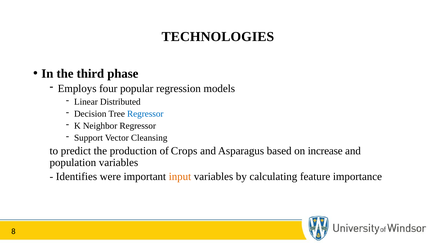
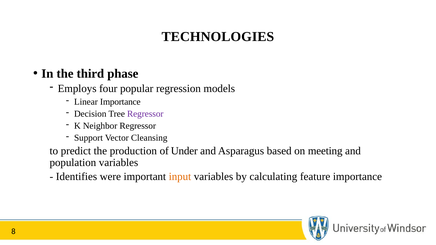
Linear Distributed: Distributed -> Importance
Regressor at (145, 114) colour: blue -> purple
Crops: Crops -> Under
increase: increase -> meeting
